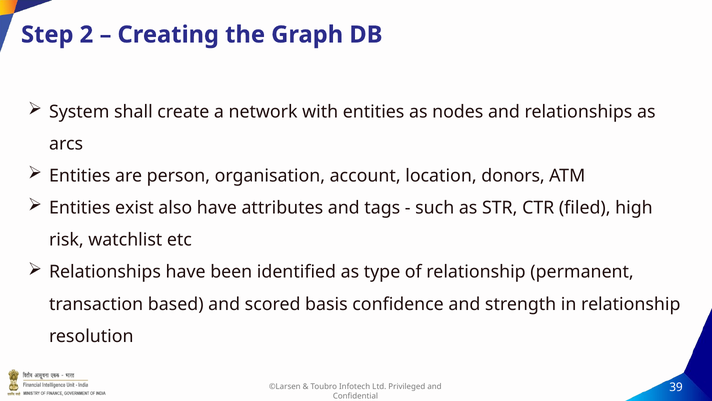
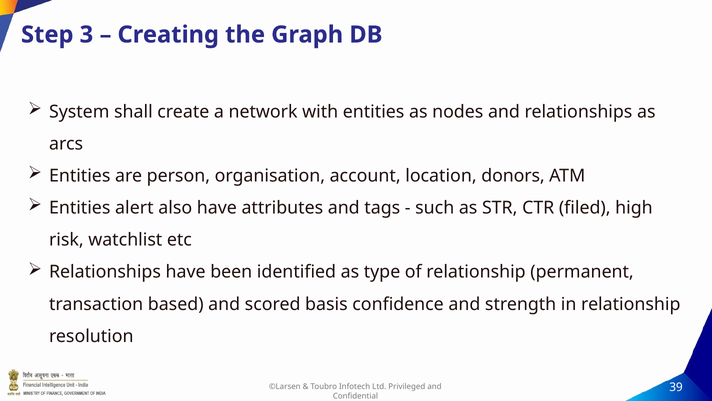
2: 2 -> 3
exist: exist -> alert
